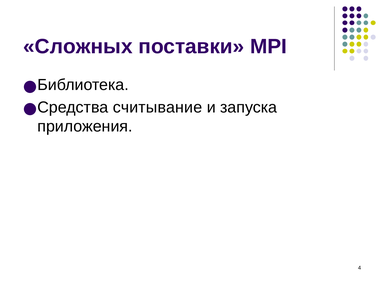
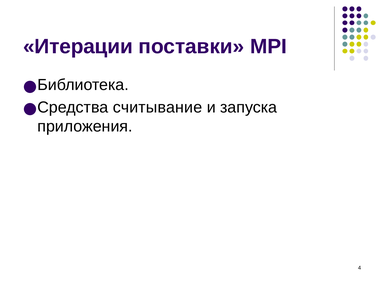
Сложных: Сложных -> Итерации
